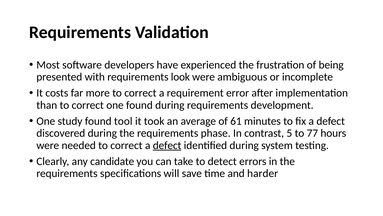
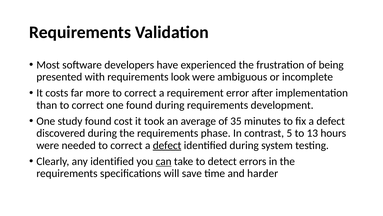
tool: tool -> cost
61: 61 -> 35
77: 77 -> 13
any candidate: candidate -> identified
can underline: none -> present
